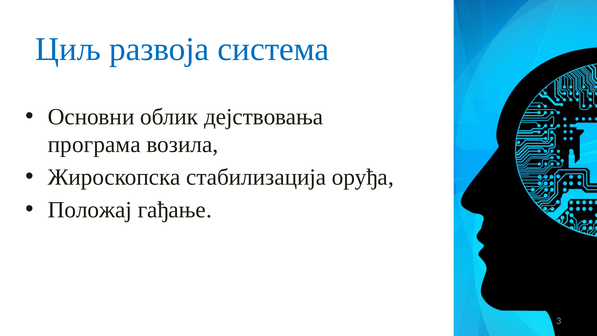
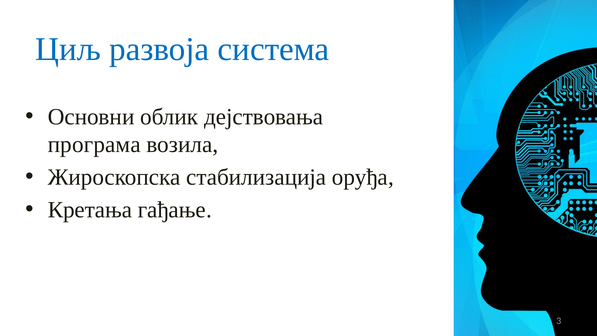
Положај: Положај -> Кретања
